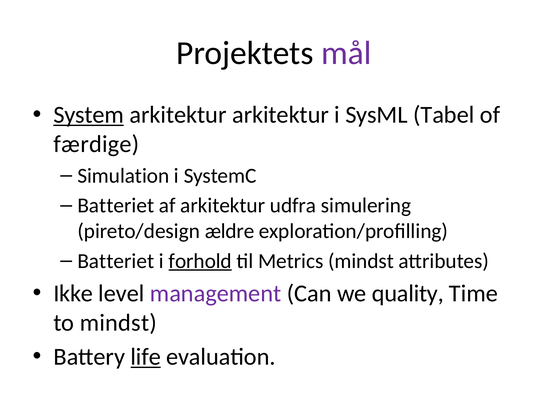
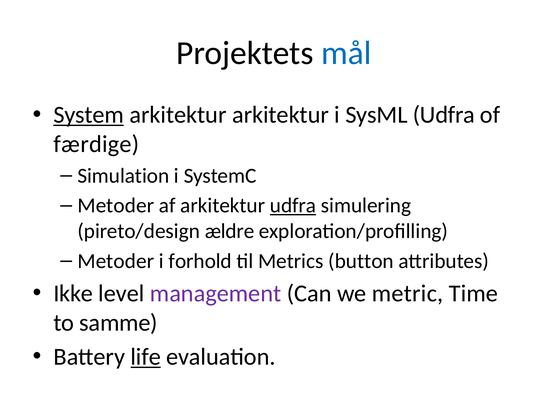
mål colour: purple -> blue
SysML Tabel: Tabel -> Udfra
Batteriet at (116, 206): Batteriet -> Metoder
udfra at (293, 206) underline: none -> present
Batteriet at (116, 261): Batteriet -> Metoder
forhold underline: present -> none
Metrics mindst: mindst -> button
quality: quality -> metric
to mindst: mindst -> samme
